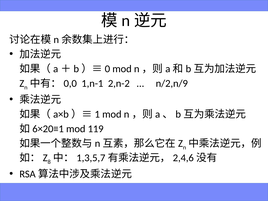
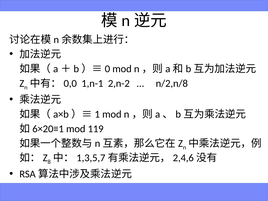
n/2,n/9: n/2,n/9 -> n/2,n/8
